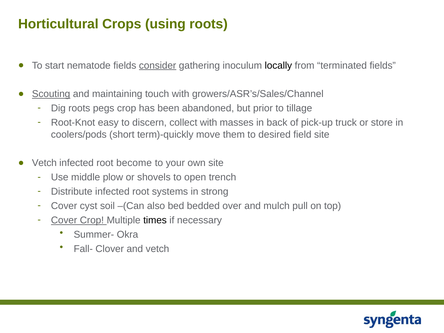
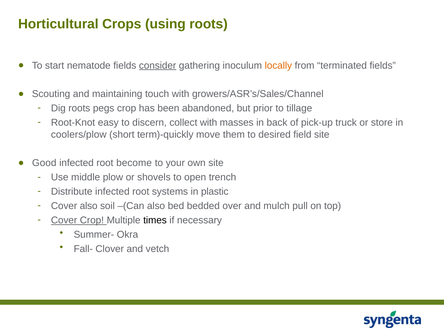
locally colour: black -> orange
Scouting underline: present -> none
coolers/pods: coolers/pods -> coolers/plow
Vetch at (44, 163): Vetch -> Good
strong: strong -> plastic
Cover cyst: cyst -> also
